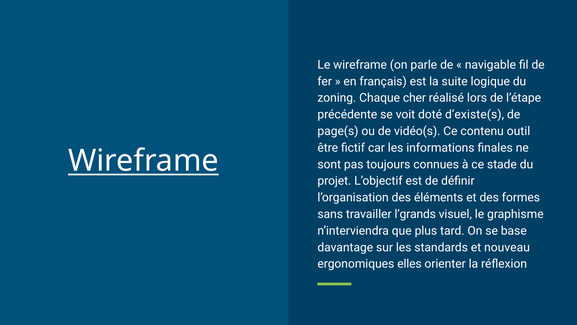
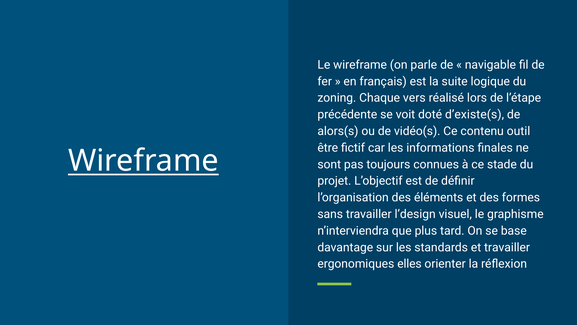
cher: cher -> vers
page(s: page(s -> alors(s
l’grands: l’grands -> l’design
et nouveau: nouveau -> travailler
